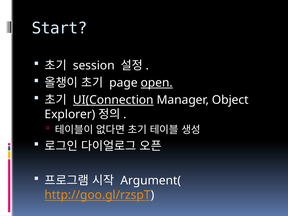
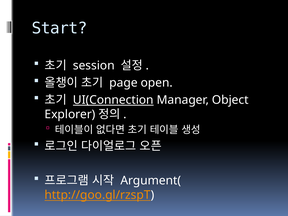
open underline: present -> none
